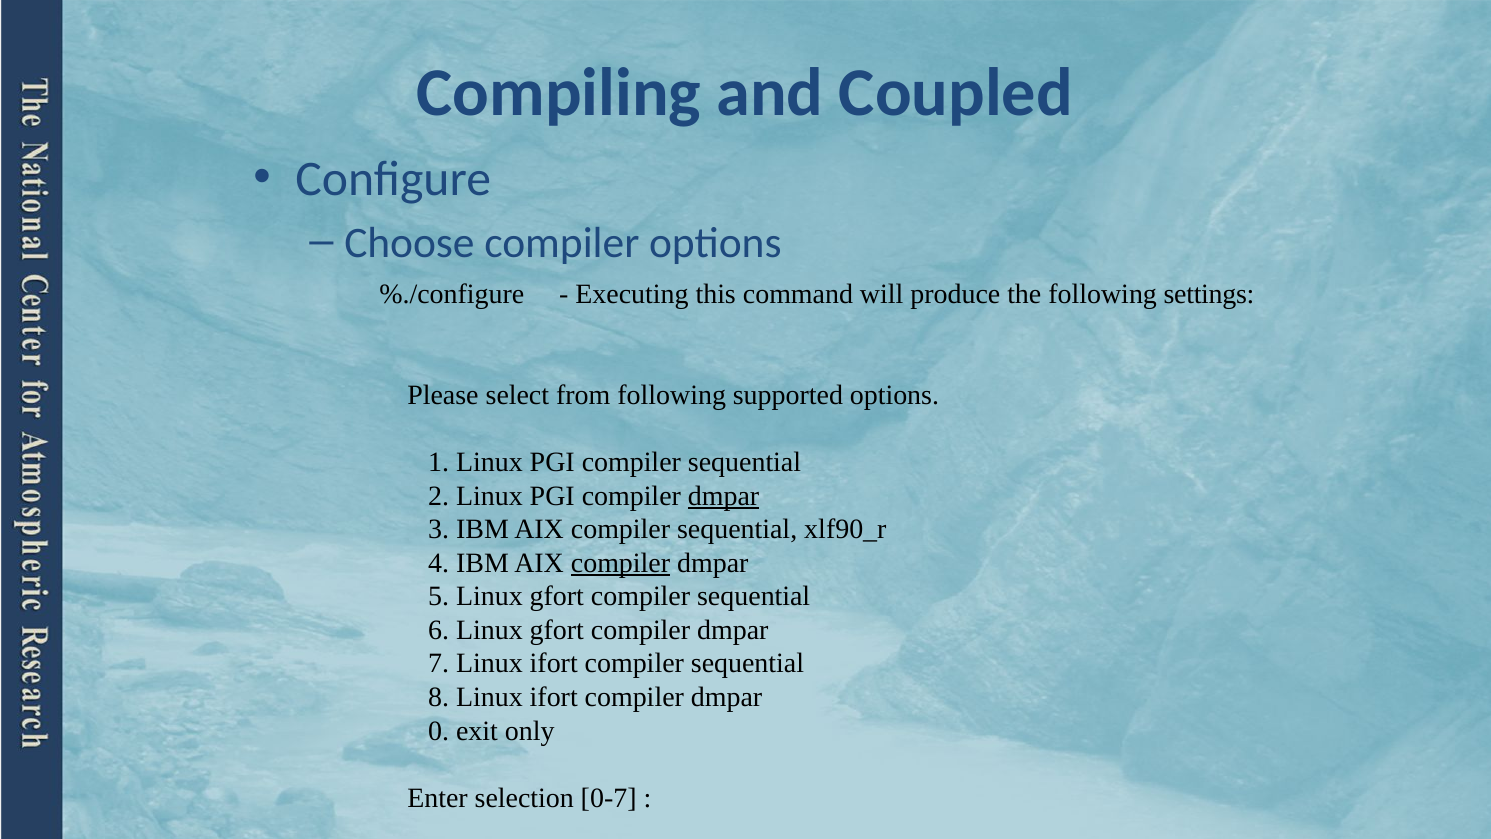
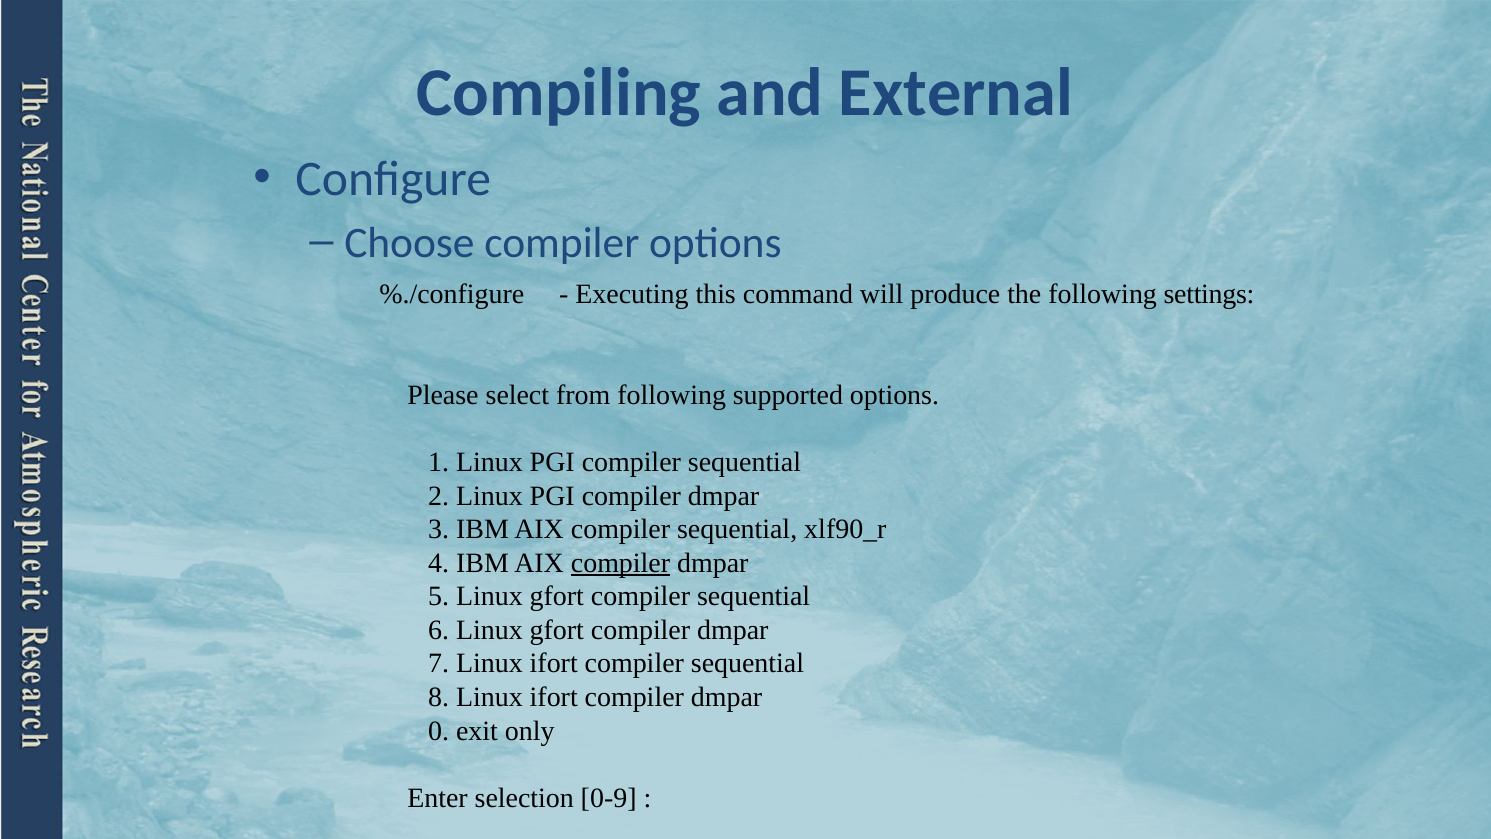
Coupled: Coupled -> External
dmpar at (724, 496) underline: present -> none
0-7: 0-7 -> 0-9
